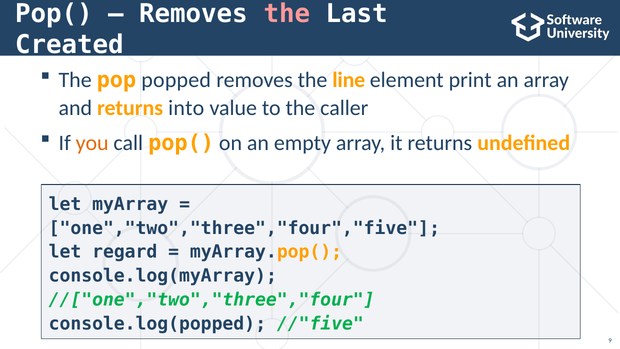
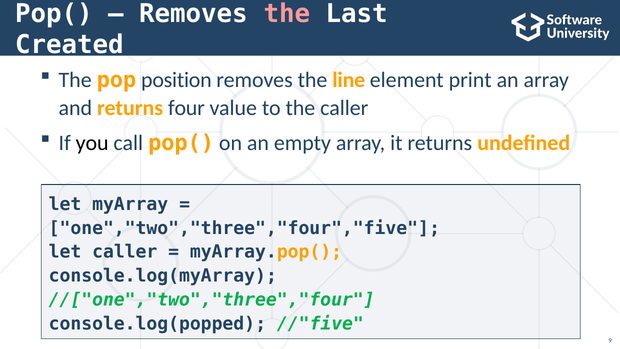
popped: popped -> position
into: into -> four
you colour: orange -> black
let regard: regard -> caller
